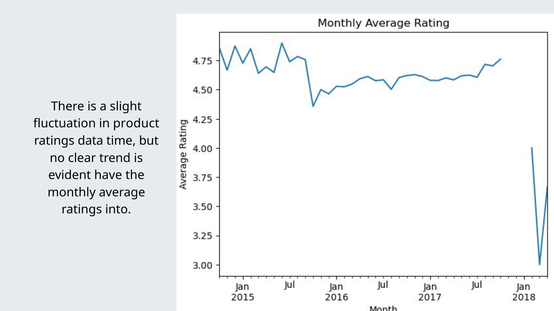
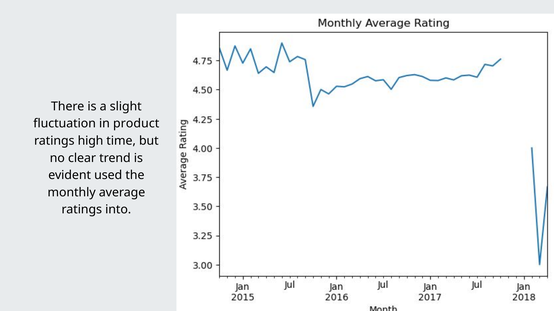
data: data -> high
have: have -> used
